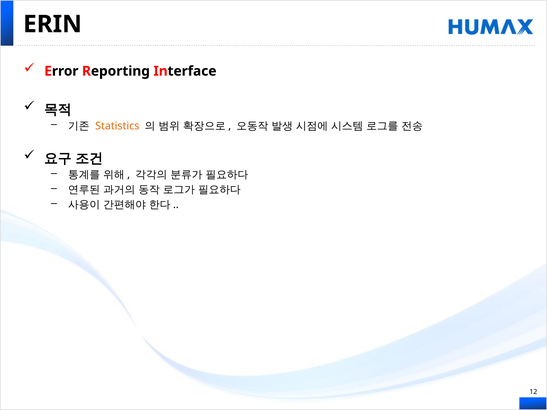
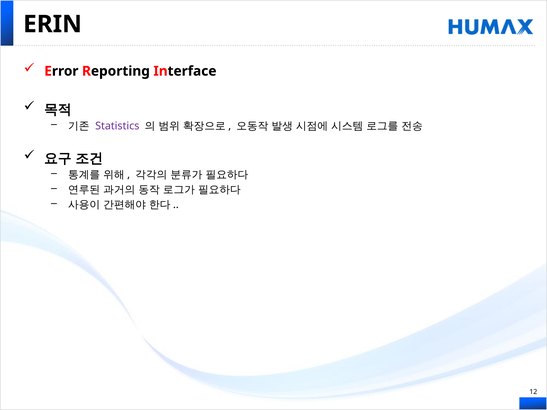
Statistics colour: orange -> purple
